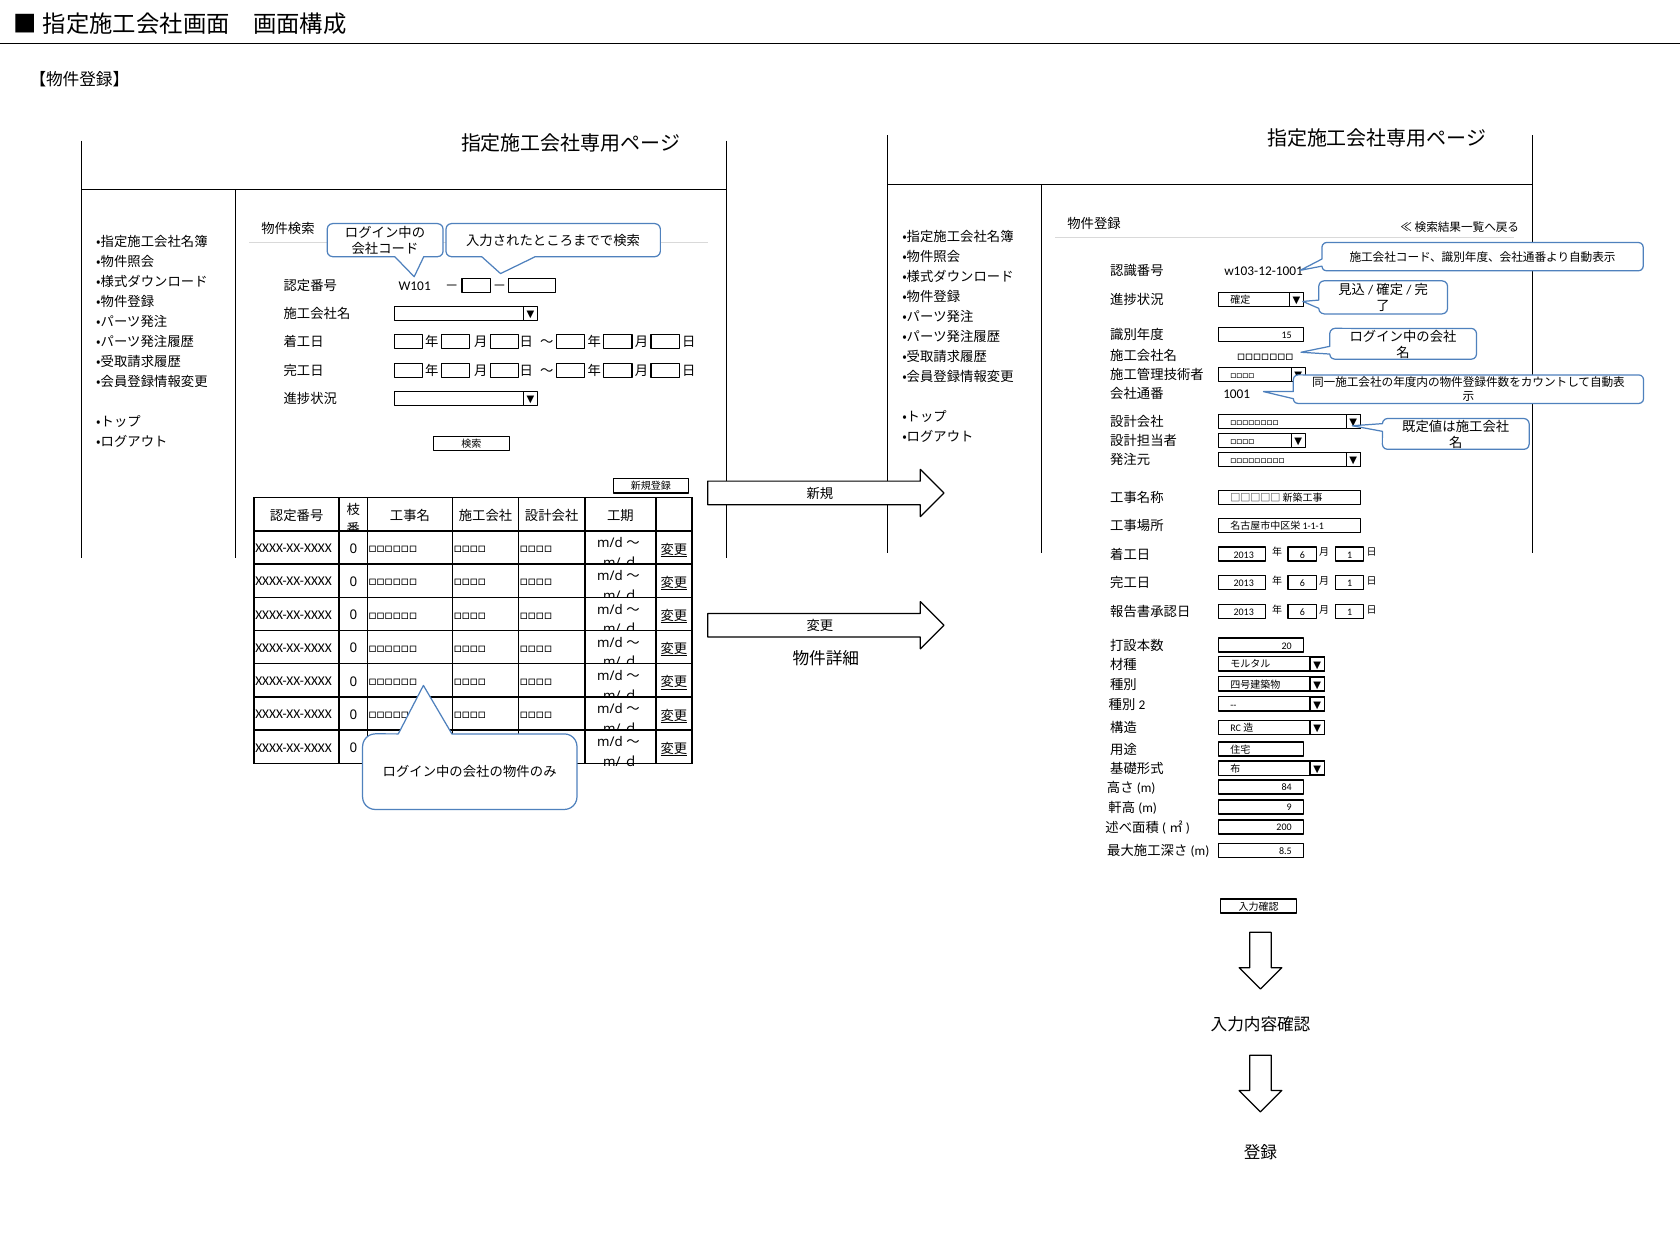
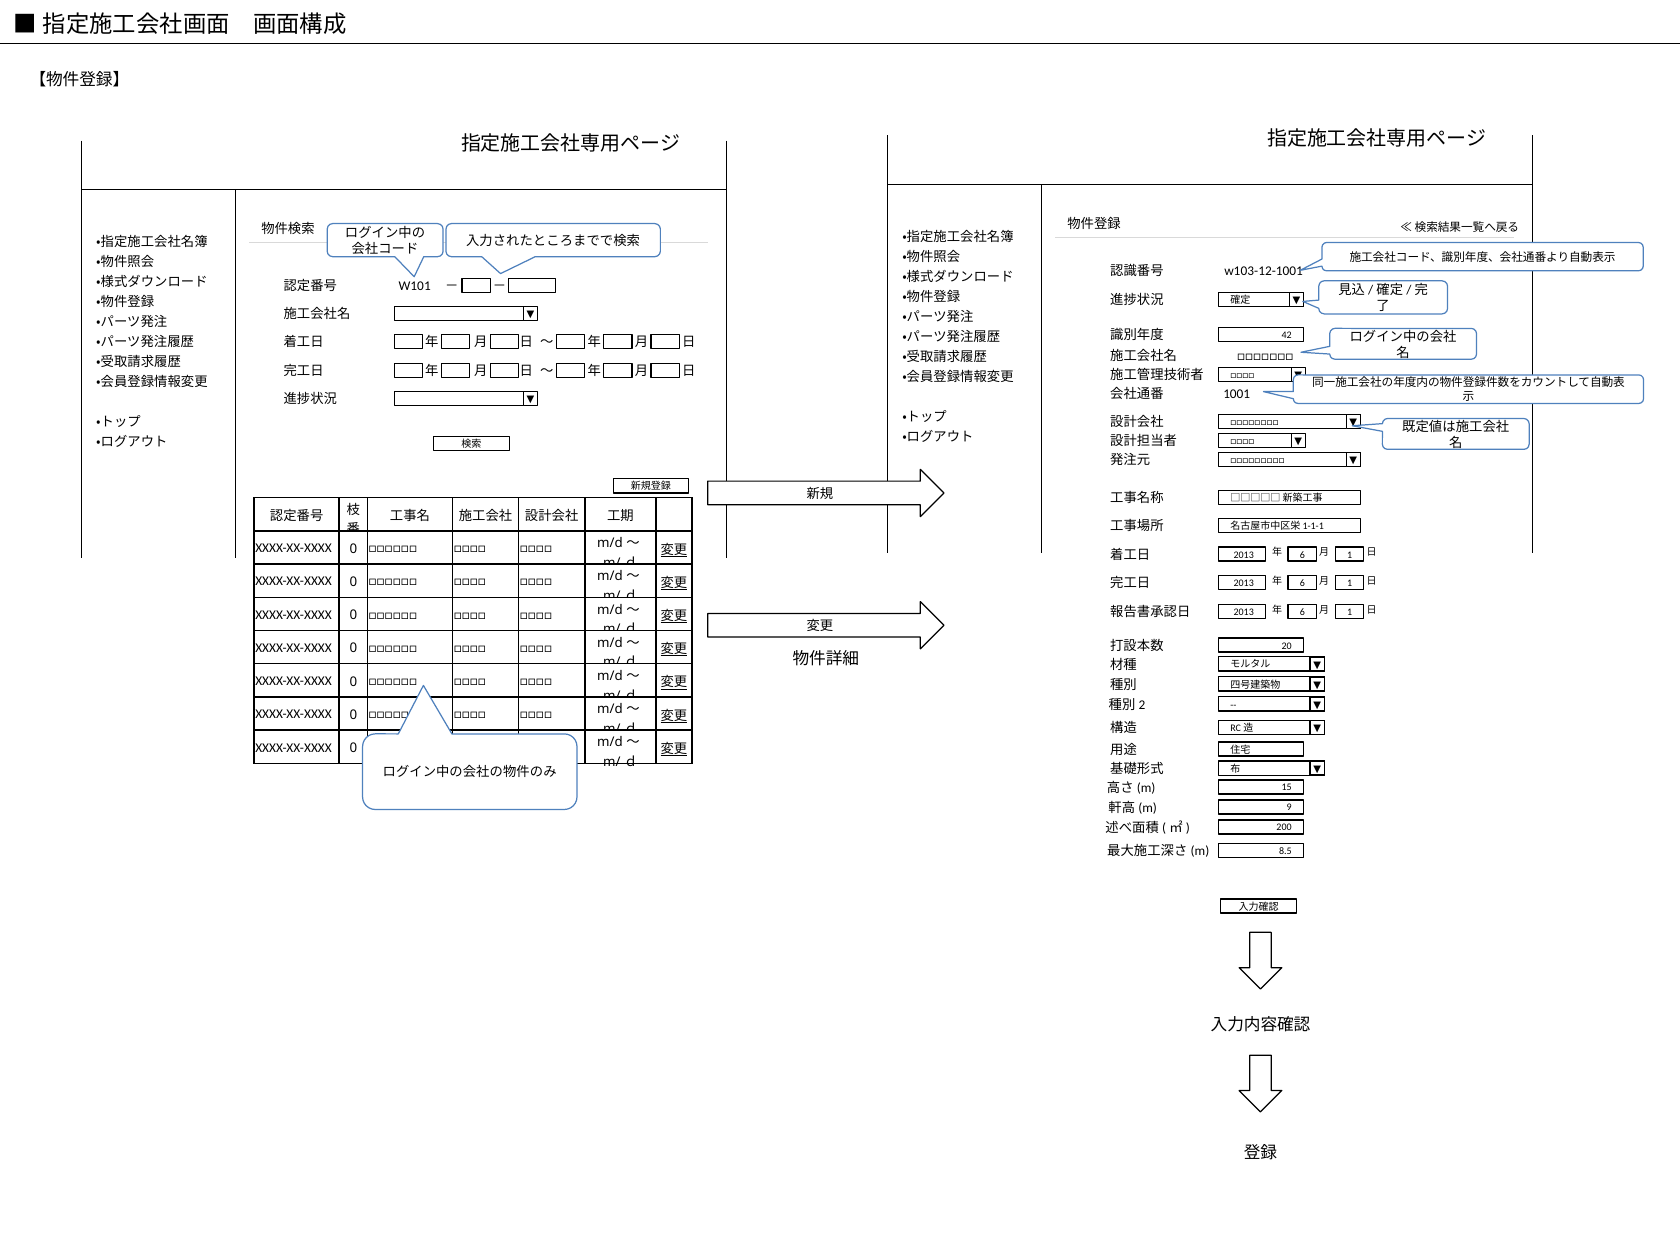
15: 15 -> 42
84: 84 -> 15
